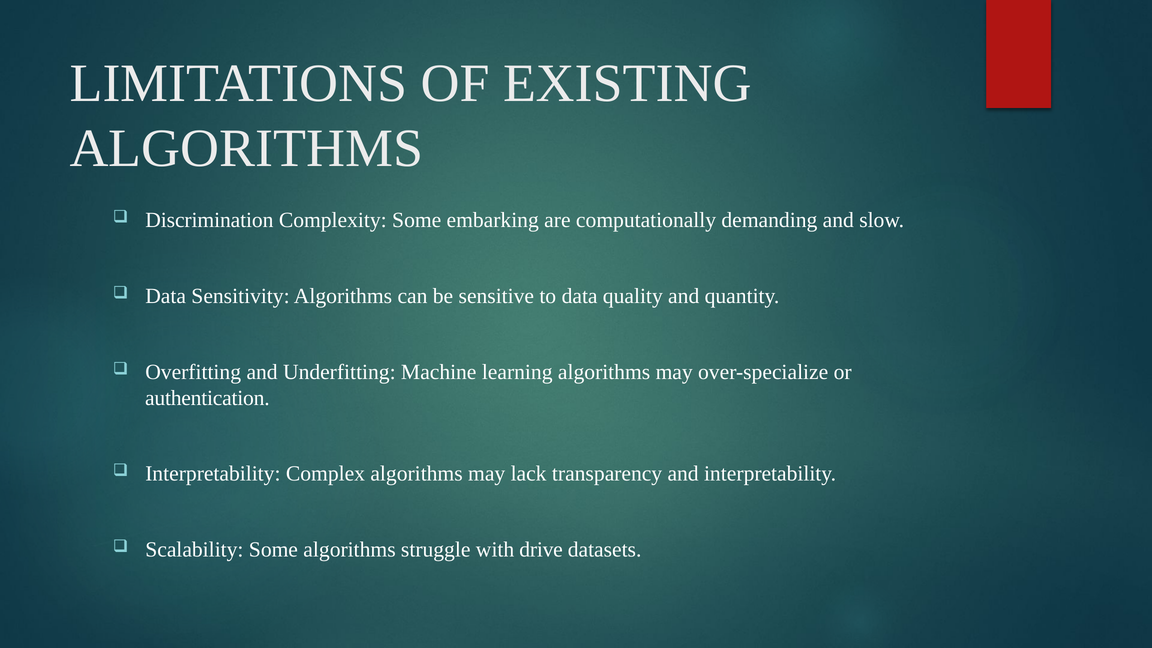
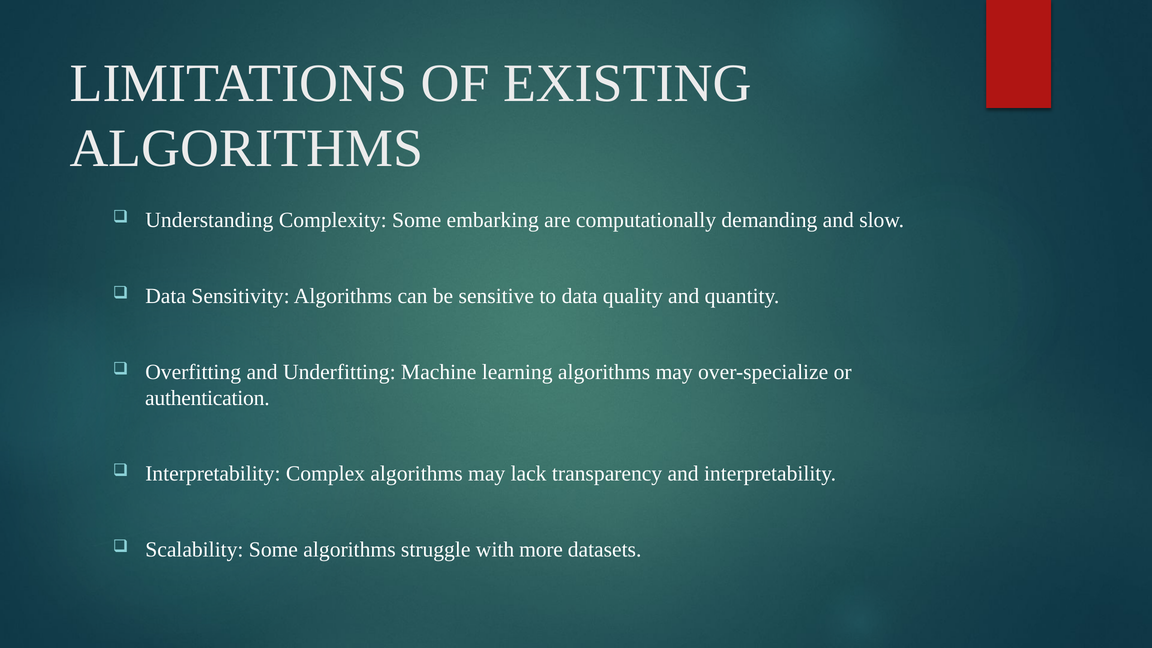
Discrimination: Discrimination -> Understanding
drive: drive -> more
